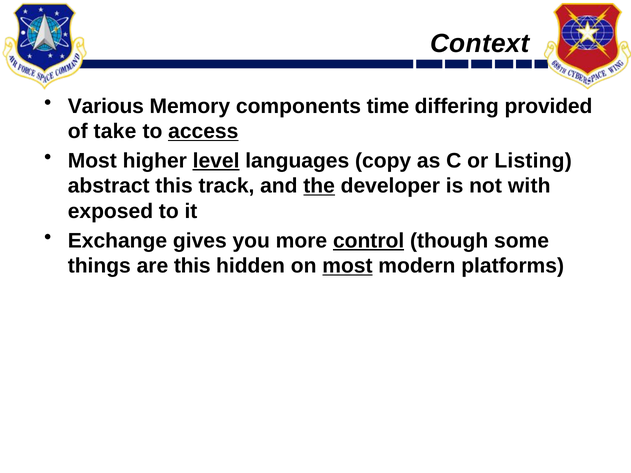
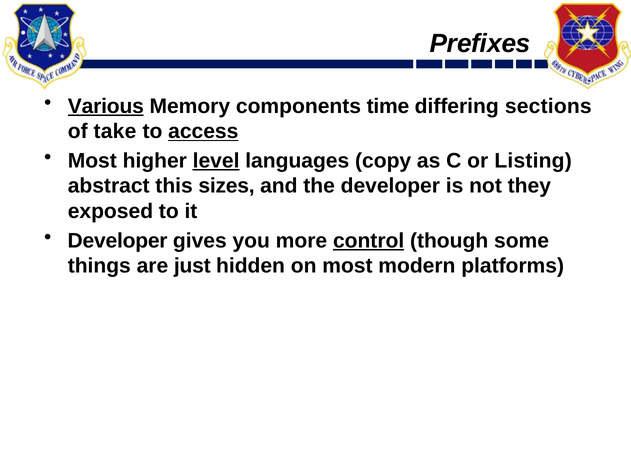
Context: Context -> Prefixes
Various underline: none -> present
provided: provided -> sections
track: track -> sizes
the underline: present -> none
with: with -> they
Exchange at (117, 241): Exchange -> Developer
are this: this -> just
most at (347, 266) underline: present -> none
